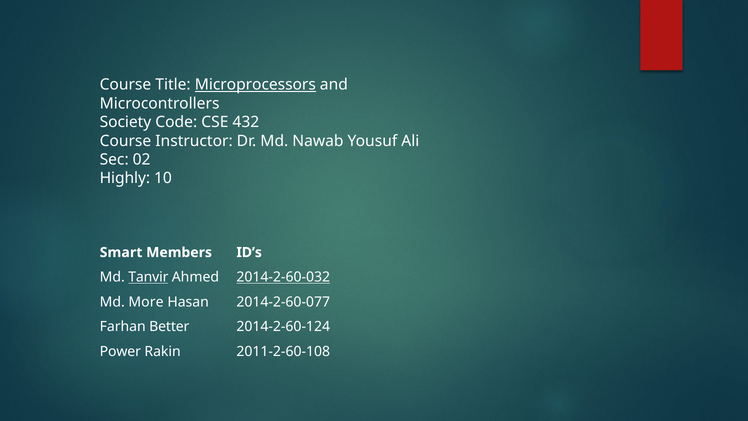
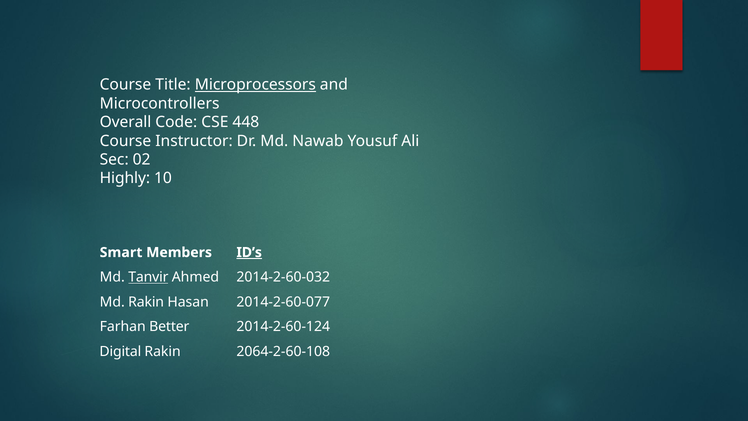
Society: Society -> Overall
432: 432 -> 448
ID’s underline: none -> present
2014-2-60-032 underline: present -> none
Md More: More -> Rakin
Power: Power -> Digital
2011-2-60-108: 2011-2-60-108 -> 2064-2-60-108
